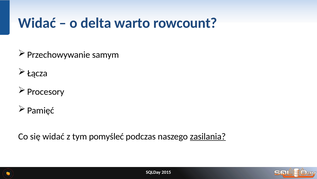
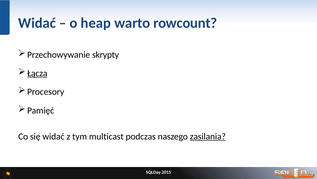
delta: delta -> heap
samym: samym -> skrypty
Łącza underline: none -> present
pomyśleć: pomyśleć -> multicast
